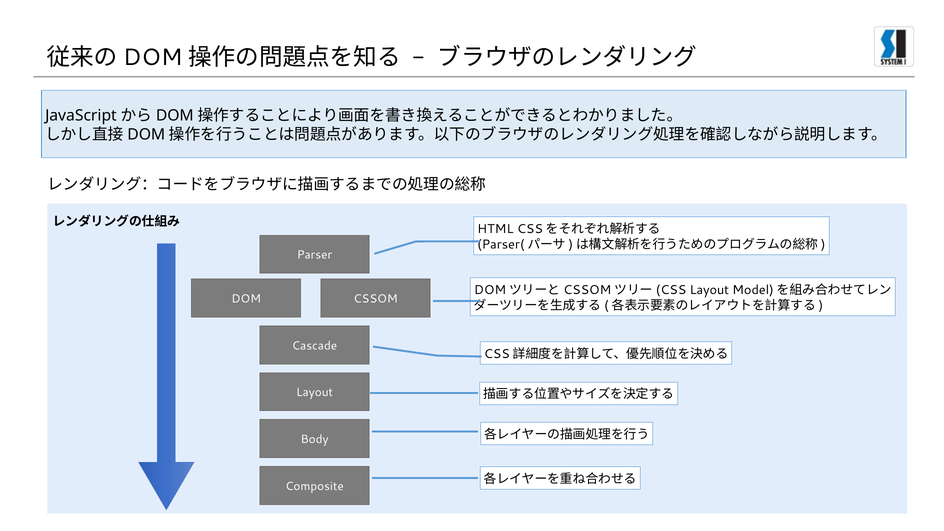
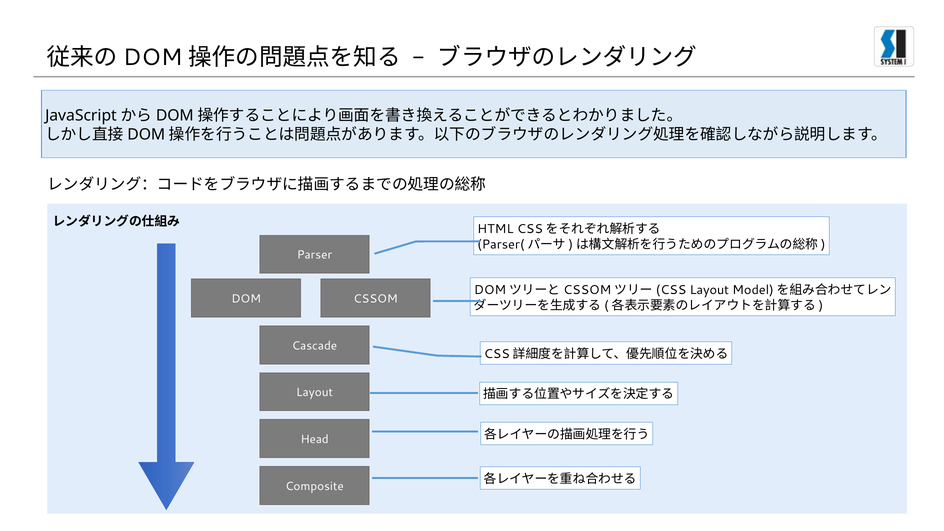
Body: Body -> Head
